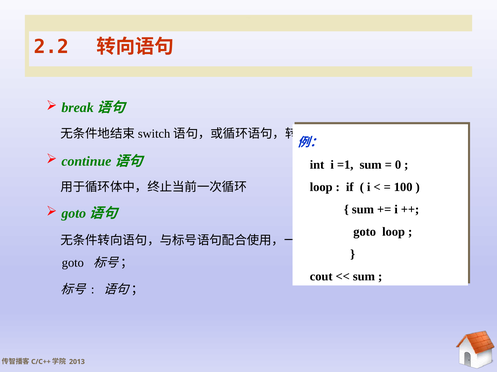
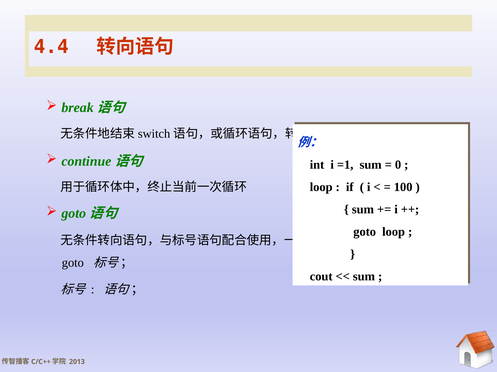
2.2: 2.2 -> 4.4
